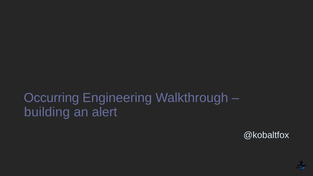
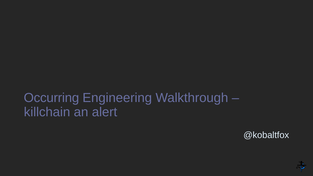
building: building -> killchain
